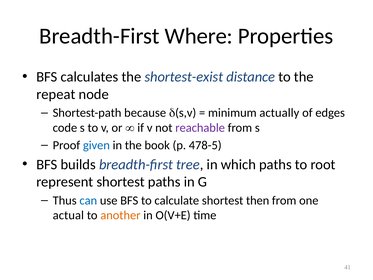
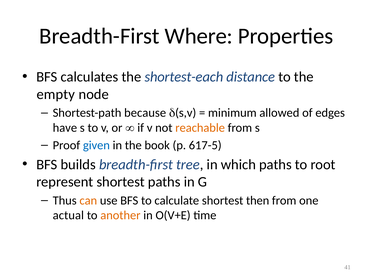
shortest-exist: shortest-exist -> shortest-each
repeat: repeat -> empty
actually: actually -> allowed
code: code -> have
reachable colour: purple -> orange
478-5: 478-5 -> 617-5
can colour: blue -> orange
